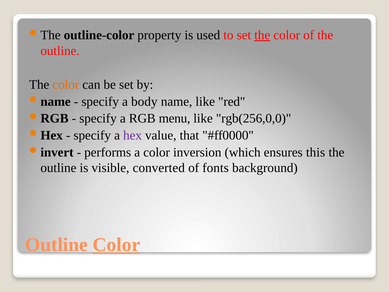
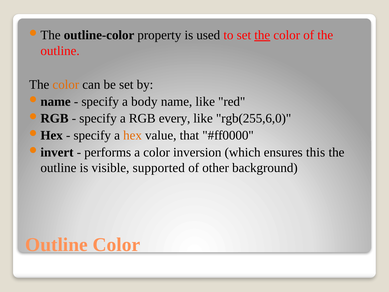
menu: menu -> every
rgb(256,0,0: rgb(256,0,0 -> rgb(255,6,0
hex colour: purple -> orange
converted: converted -> supported
fonts: fonts -> other
Color at (116, 245) underline: present -> none
